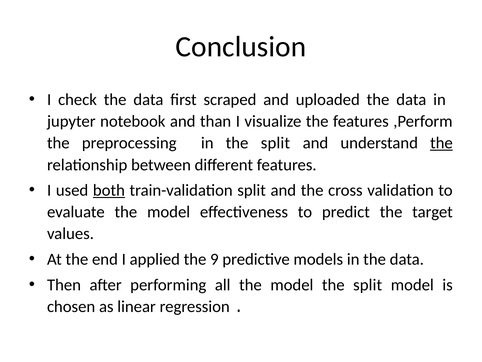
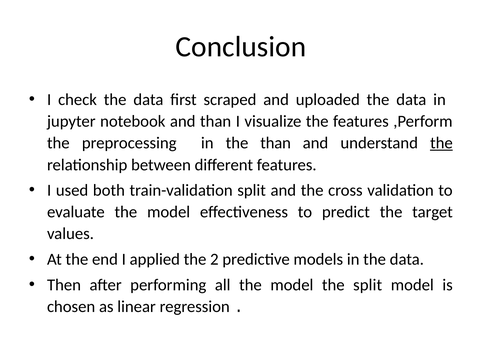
in the split: split -> than
both underline: present -> none
9: 9 -> 2
